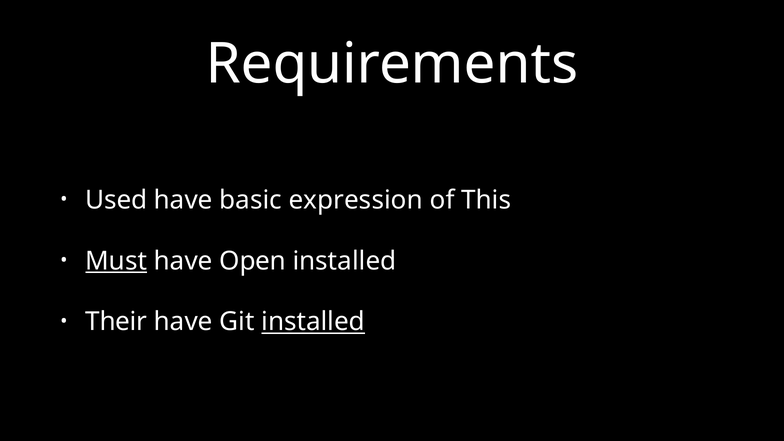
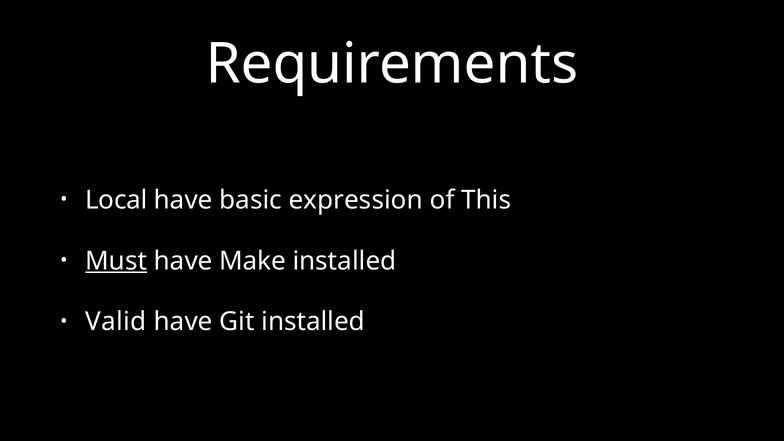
Used: Used -> Local
Open: Open -> Make
Their: Their -> Valid
installed at (313, 322) underline: present -> none
